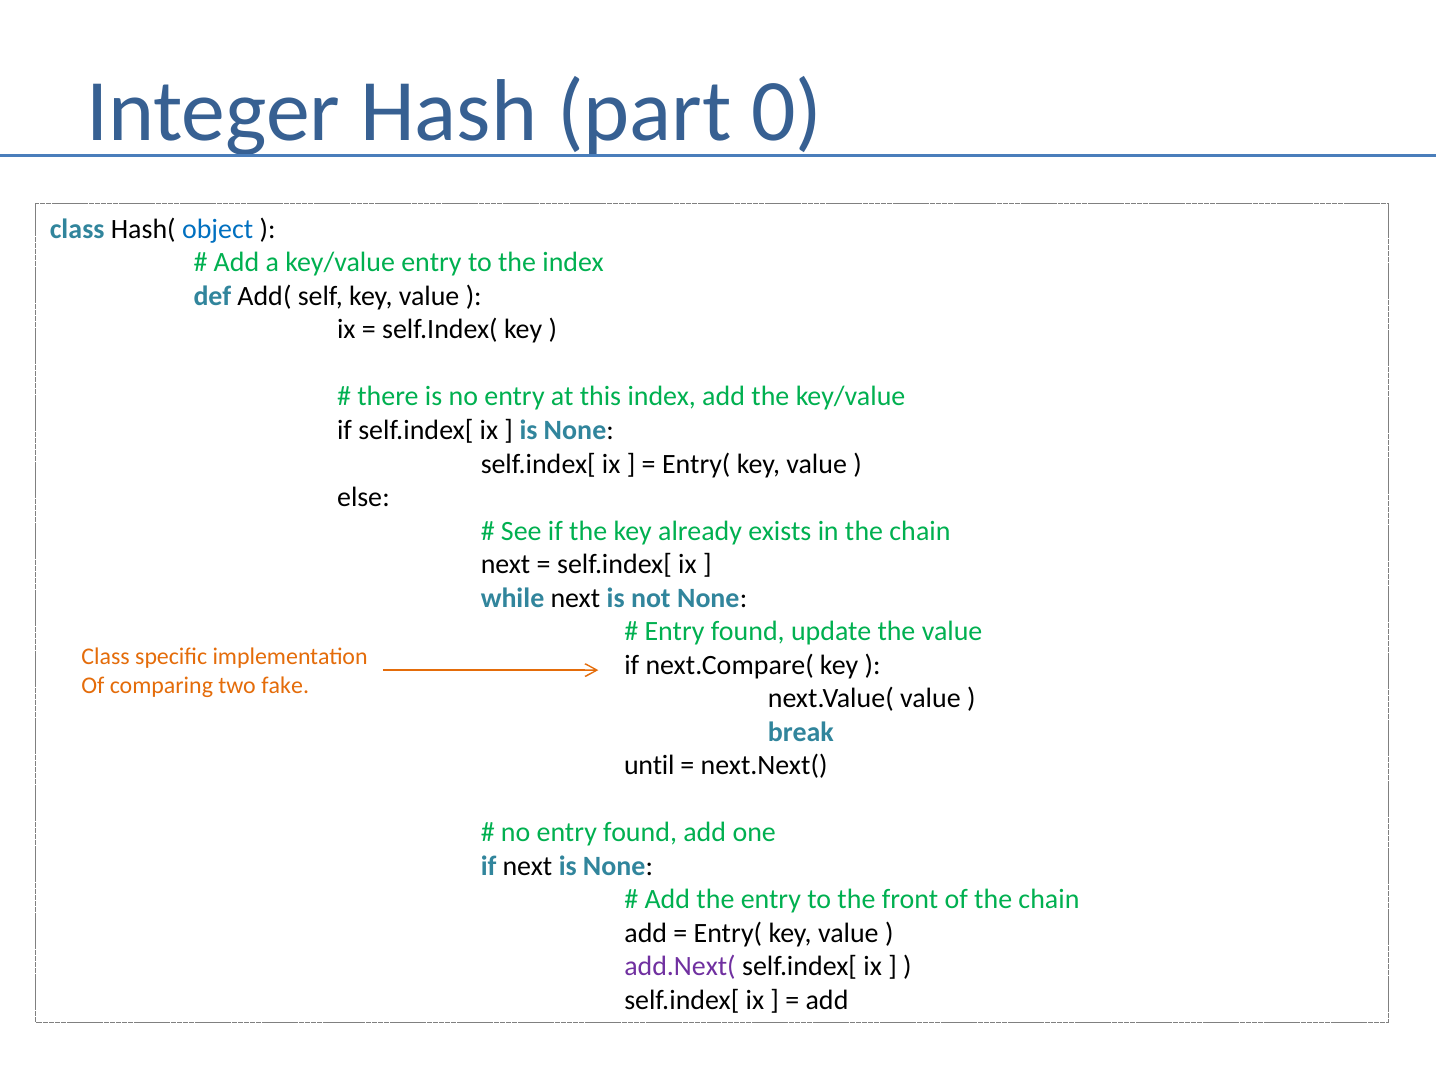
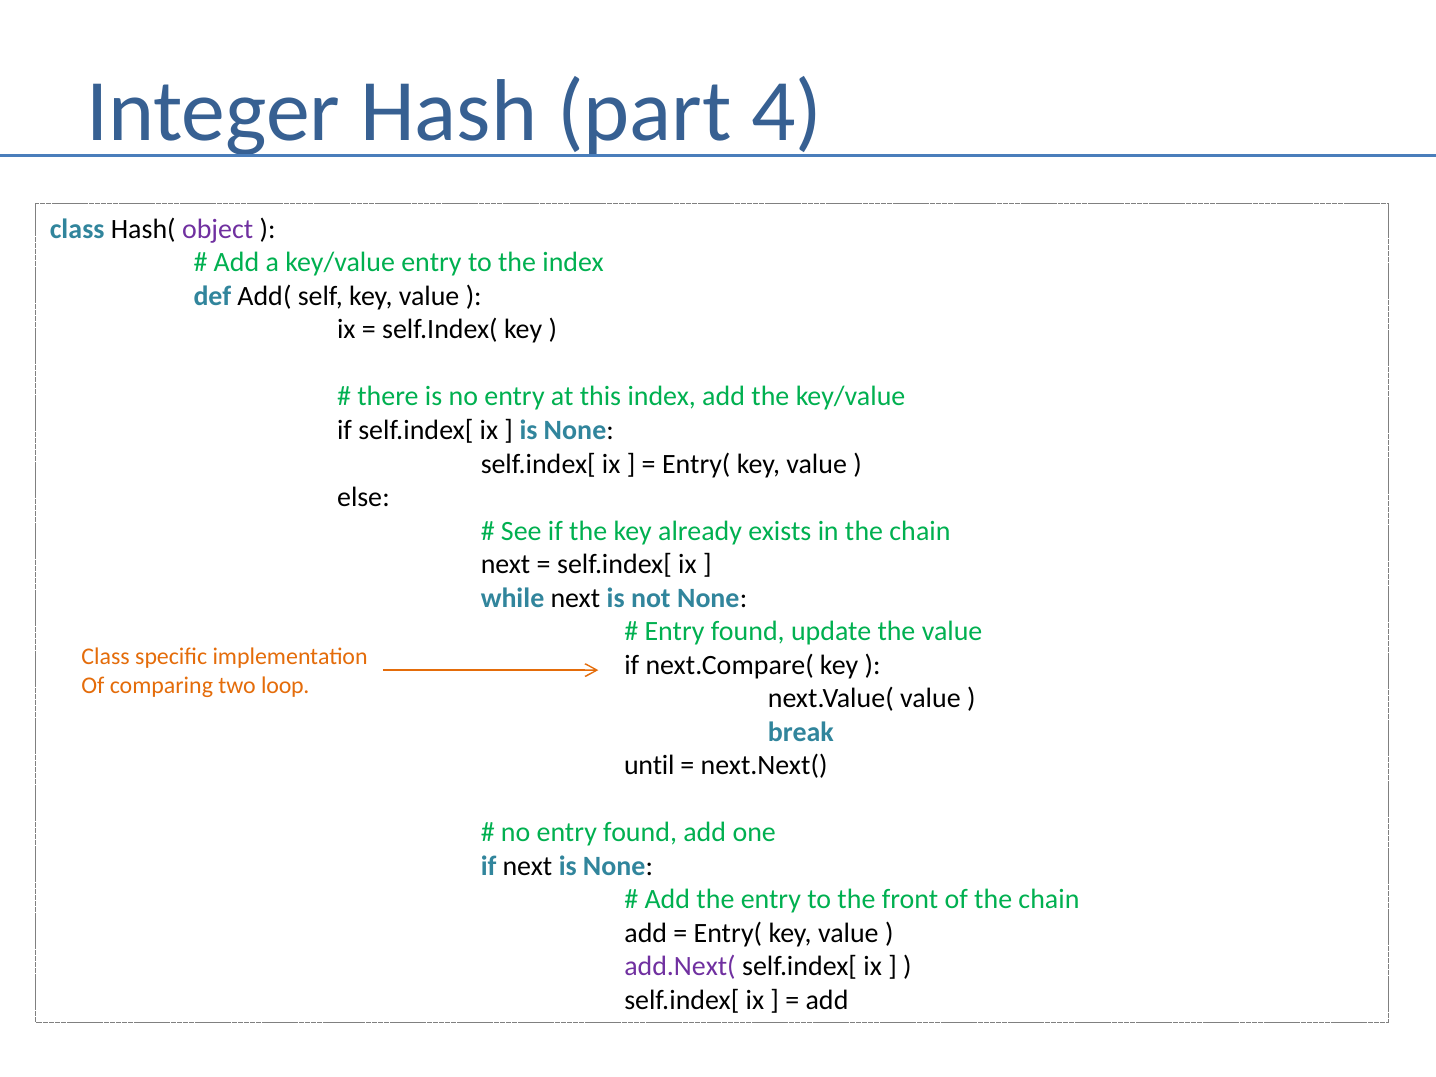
0: 0 -> 4
object colour: blue -> purple
fake: fake -> loop
